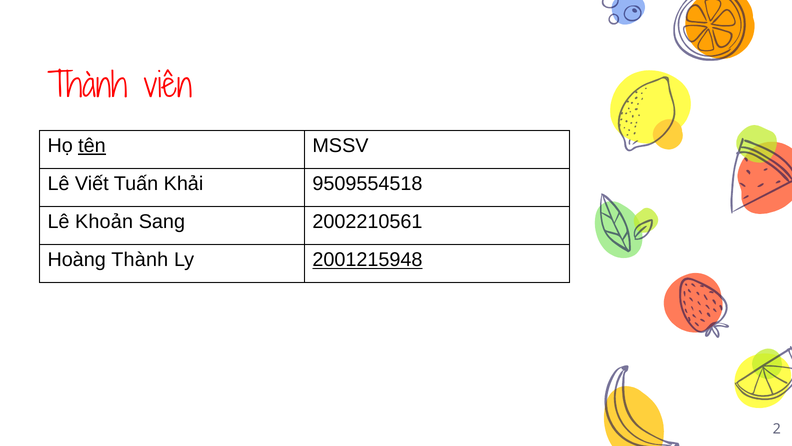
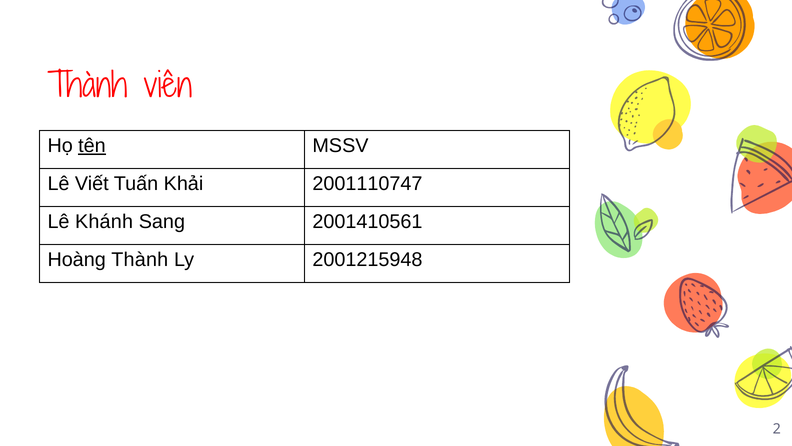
9509554518: 9509554518 -> 2001110747
Khoản: Khoản -> Khánh
2002210561: 2002210561 -> 2001410561
2001215948 underline: present -> none
